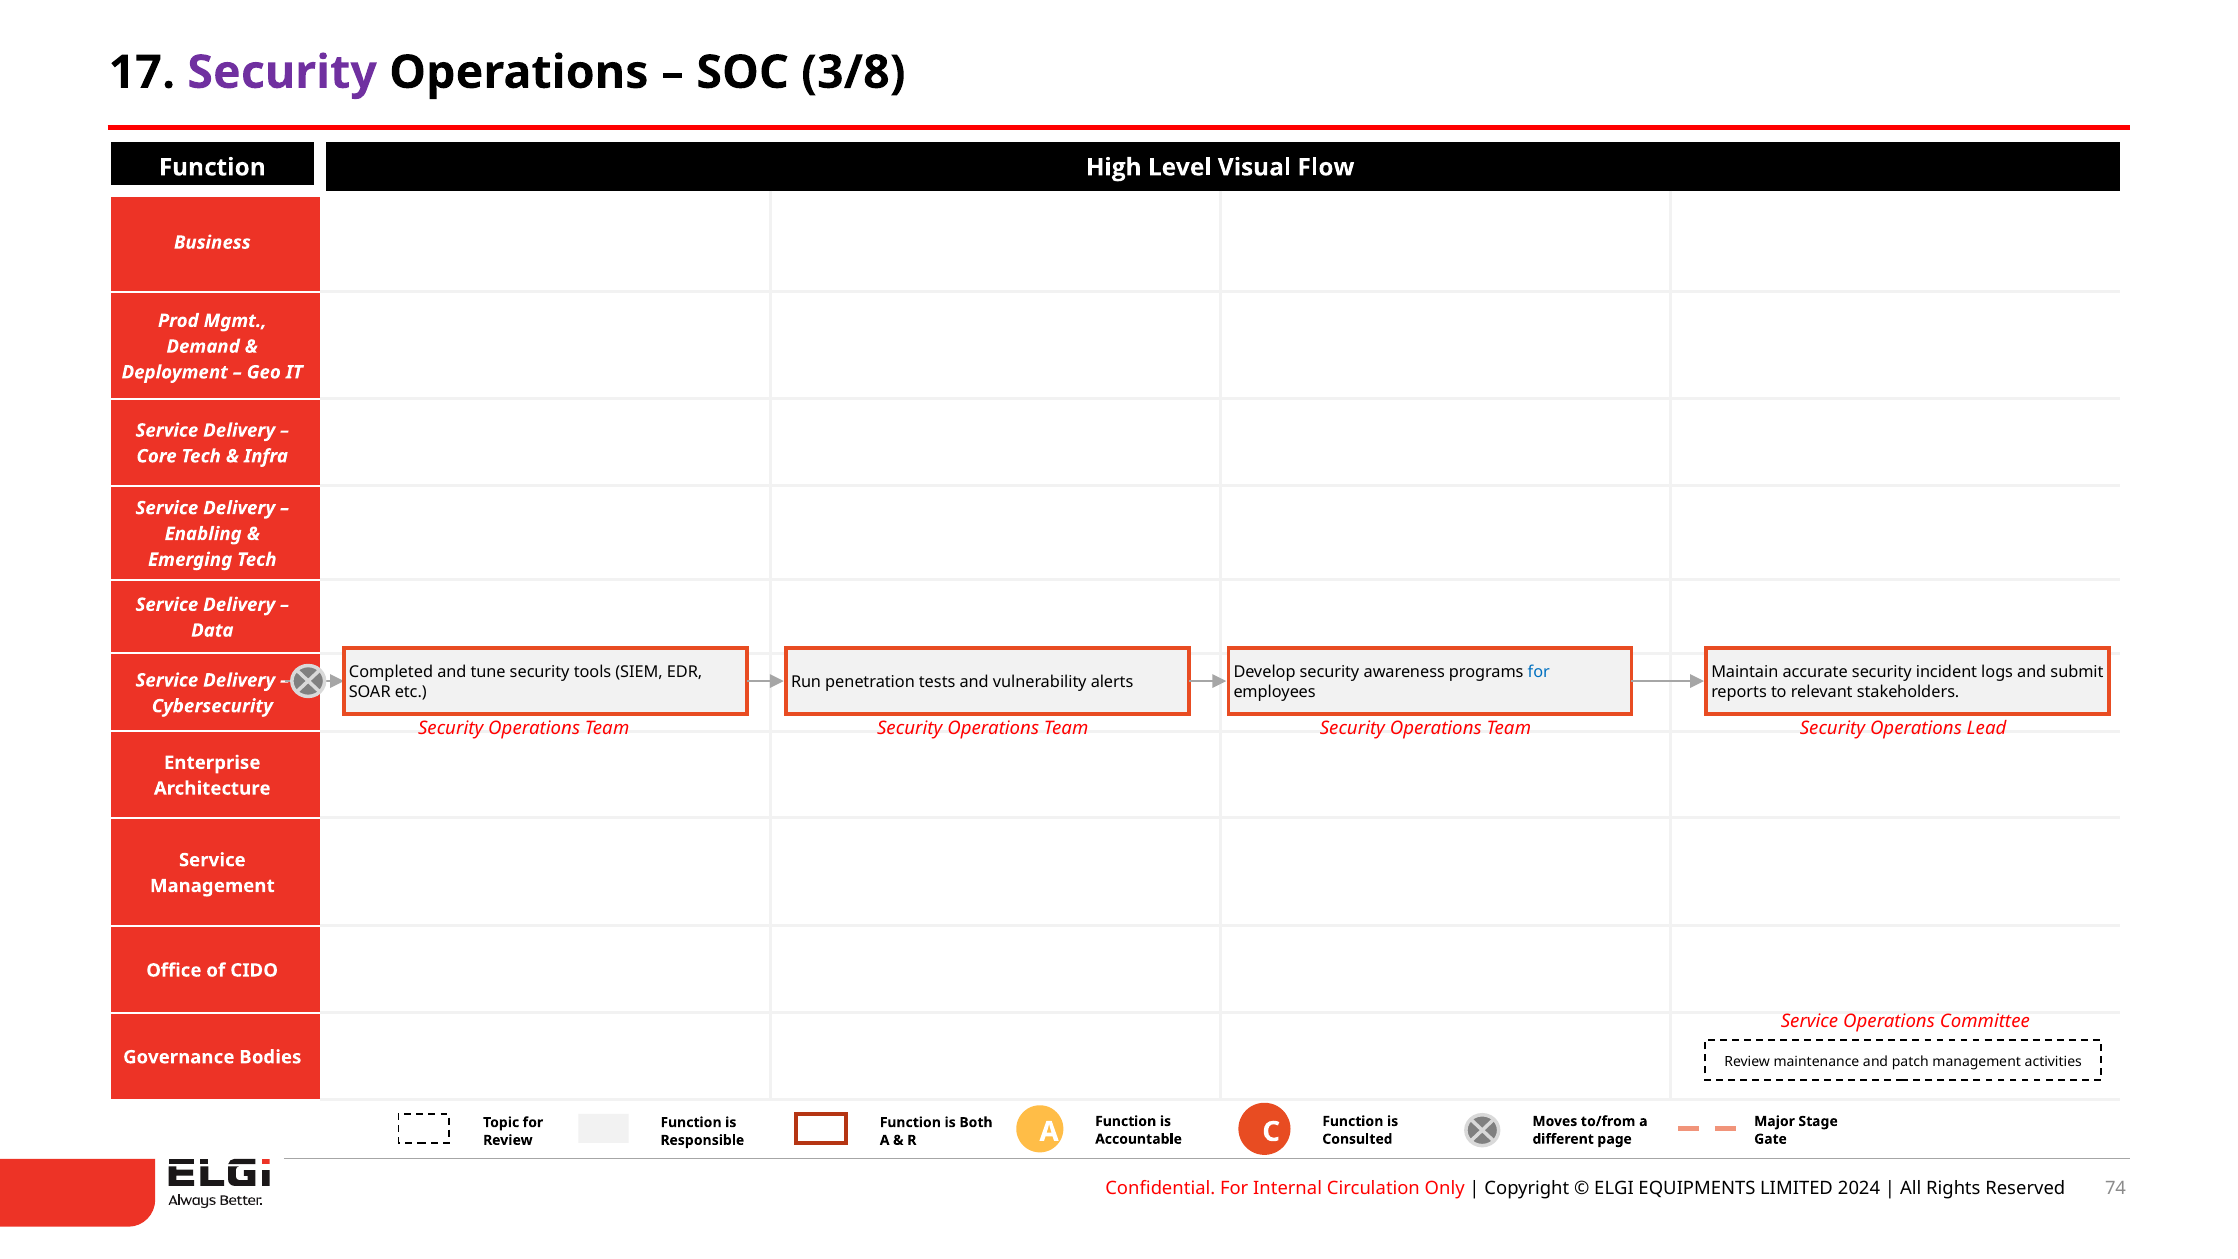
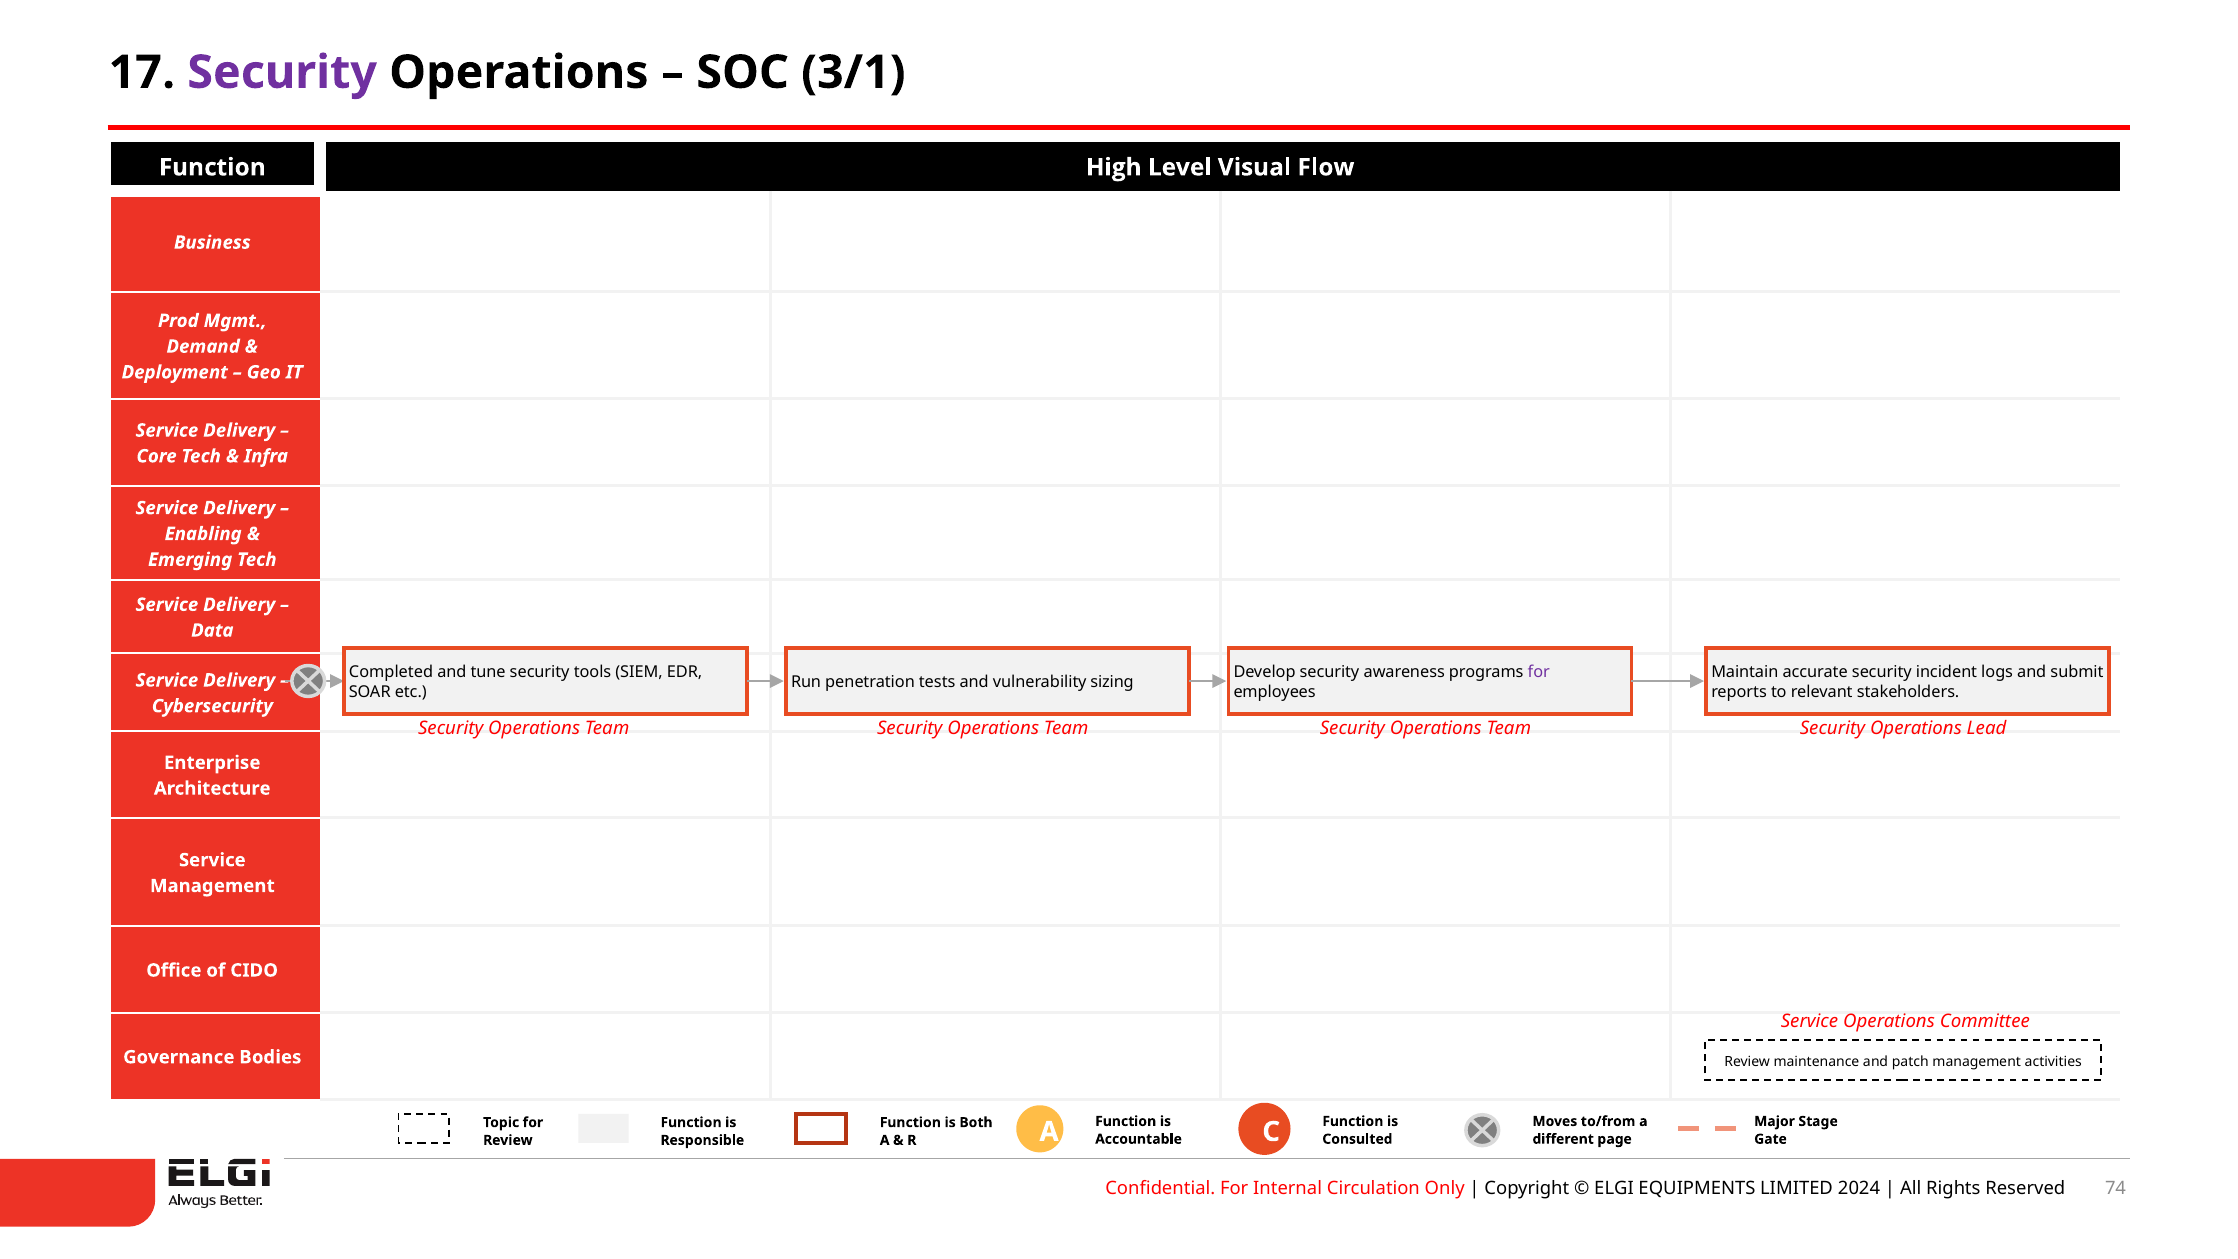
3/8: 3/8 -> 3/1
for at (1539, 672) colour: blue -> purple
alerts: alerts -> sizing
